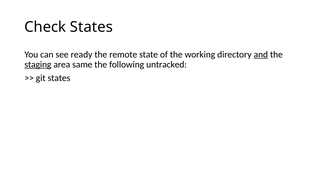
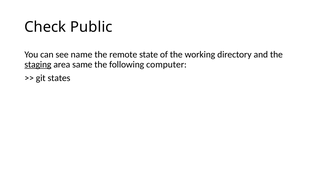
Check States: States -> Public
ready: ready -> name
and underline: present -> none
untracked: untracked -> computer
